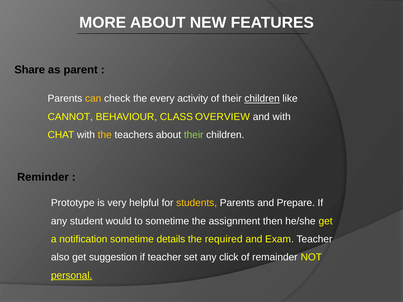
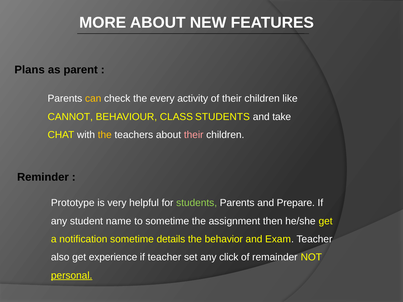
Share: Share -> Plans
children at (262, 99) underline: present -> none
CLASS OVERVIEW: OVERVIEW -> STUDENTS
and with: with -> take
their at (194, 135) colour: light green -> pink
students at (197, 203) colour: yellow -> light green
would: would -> name
required: required -> behavior
suggestion: suggestion -> experience
